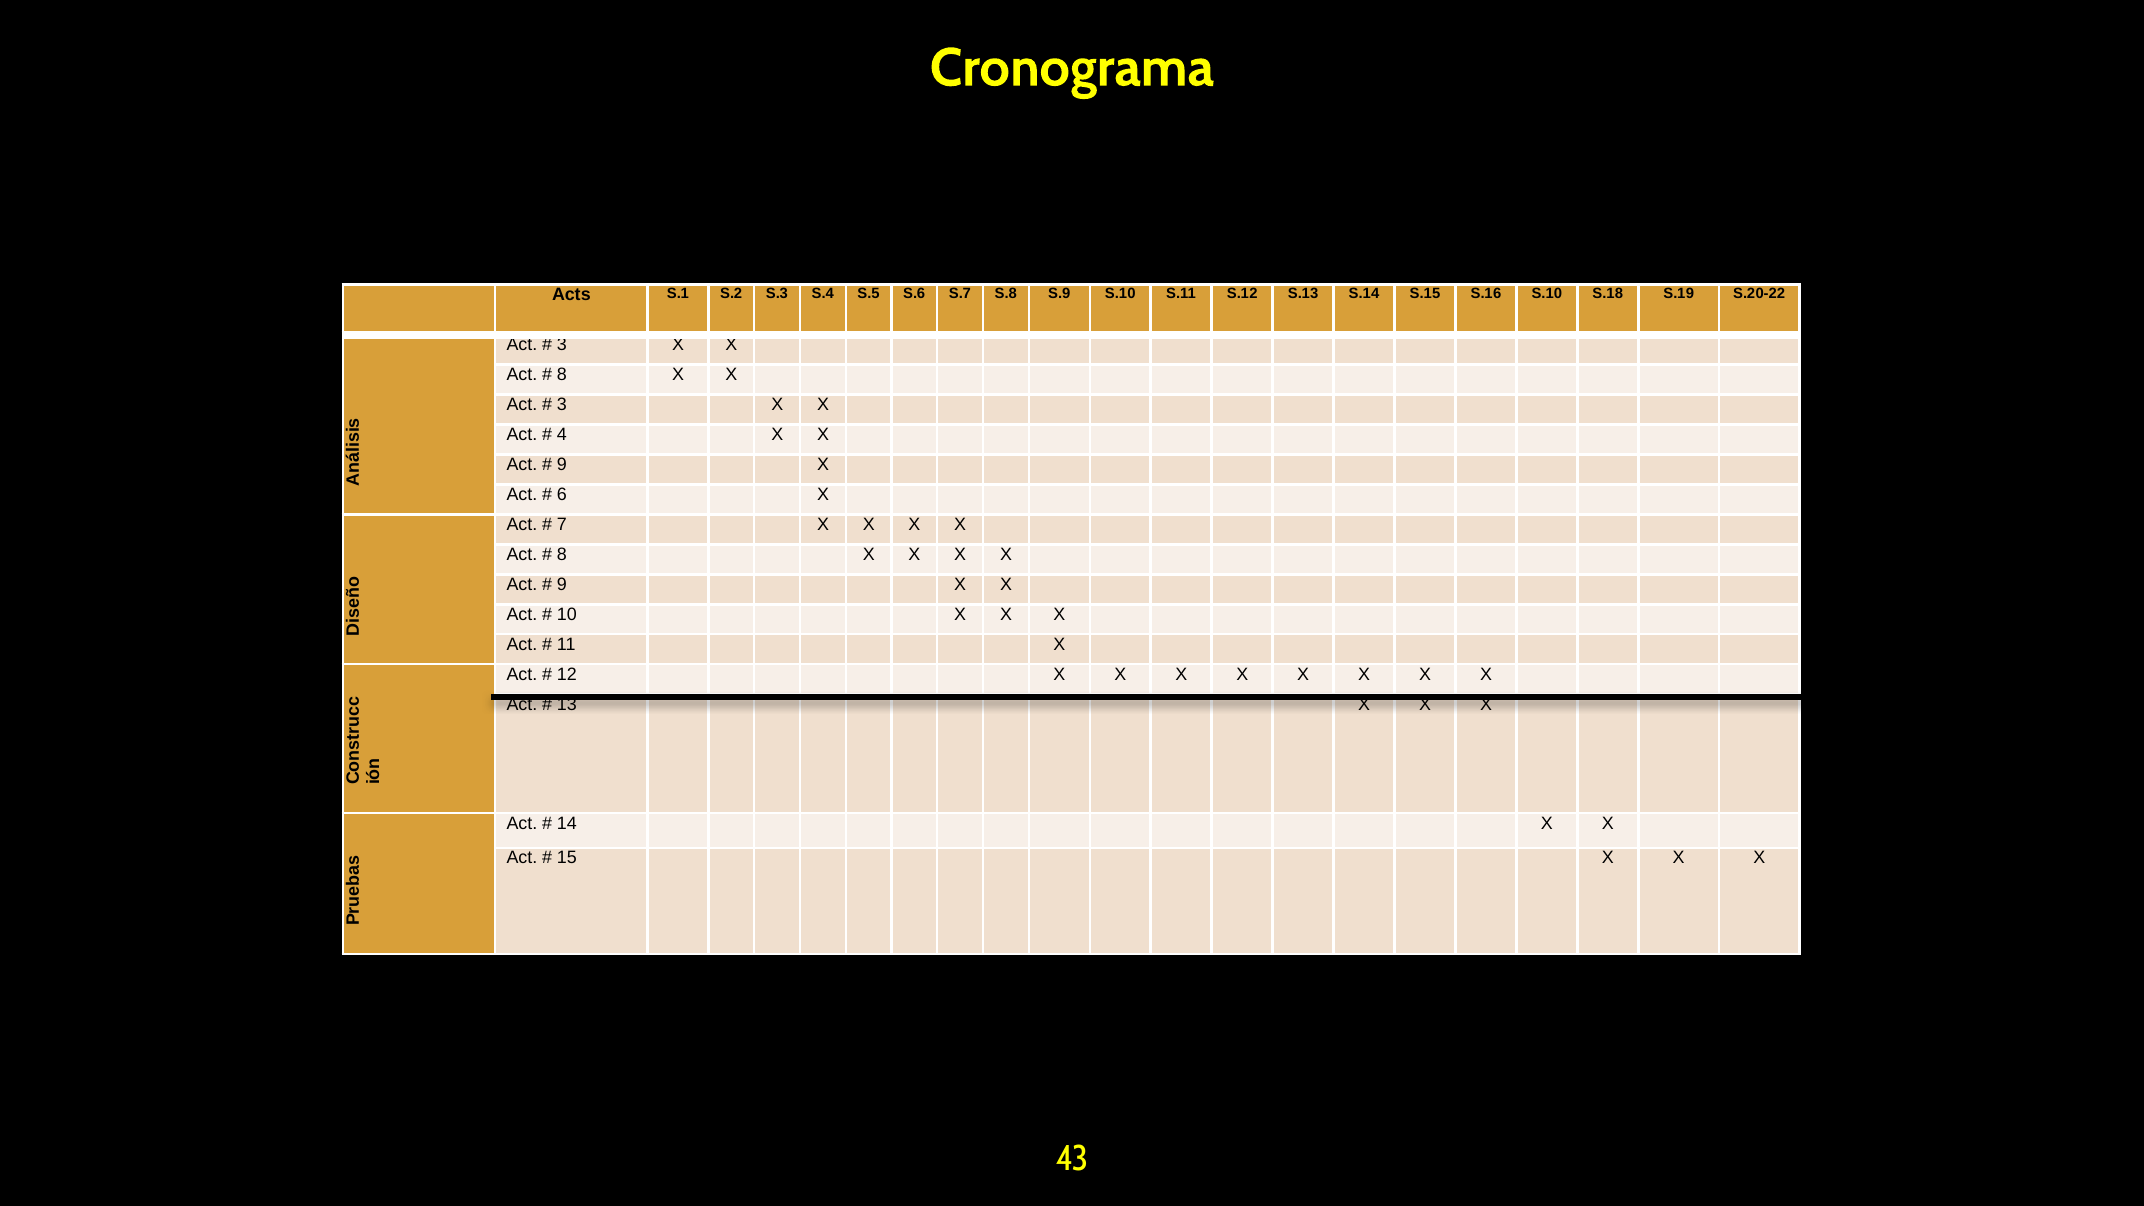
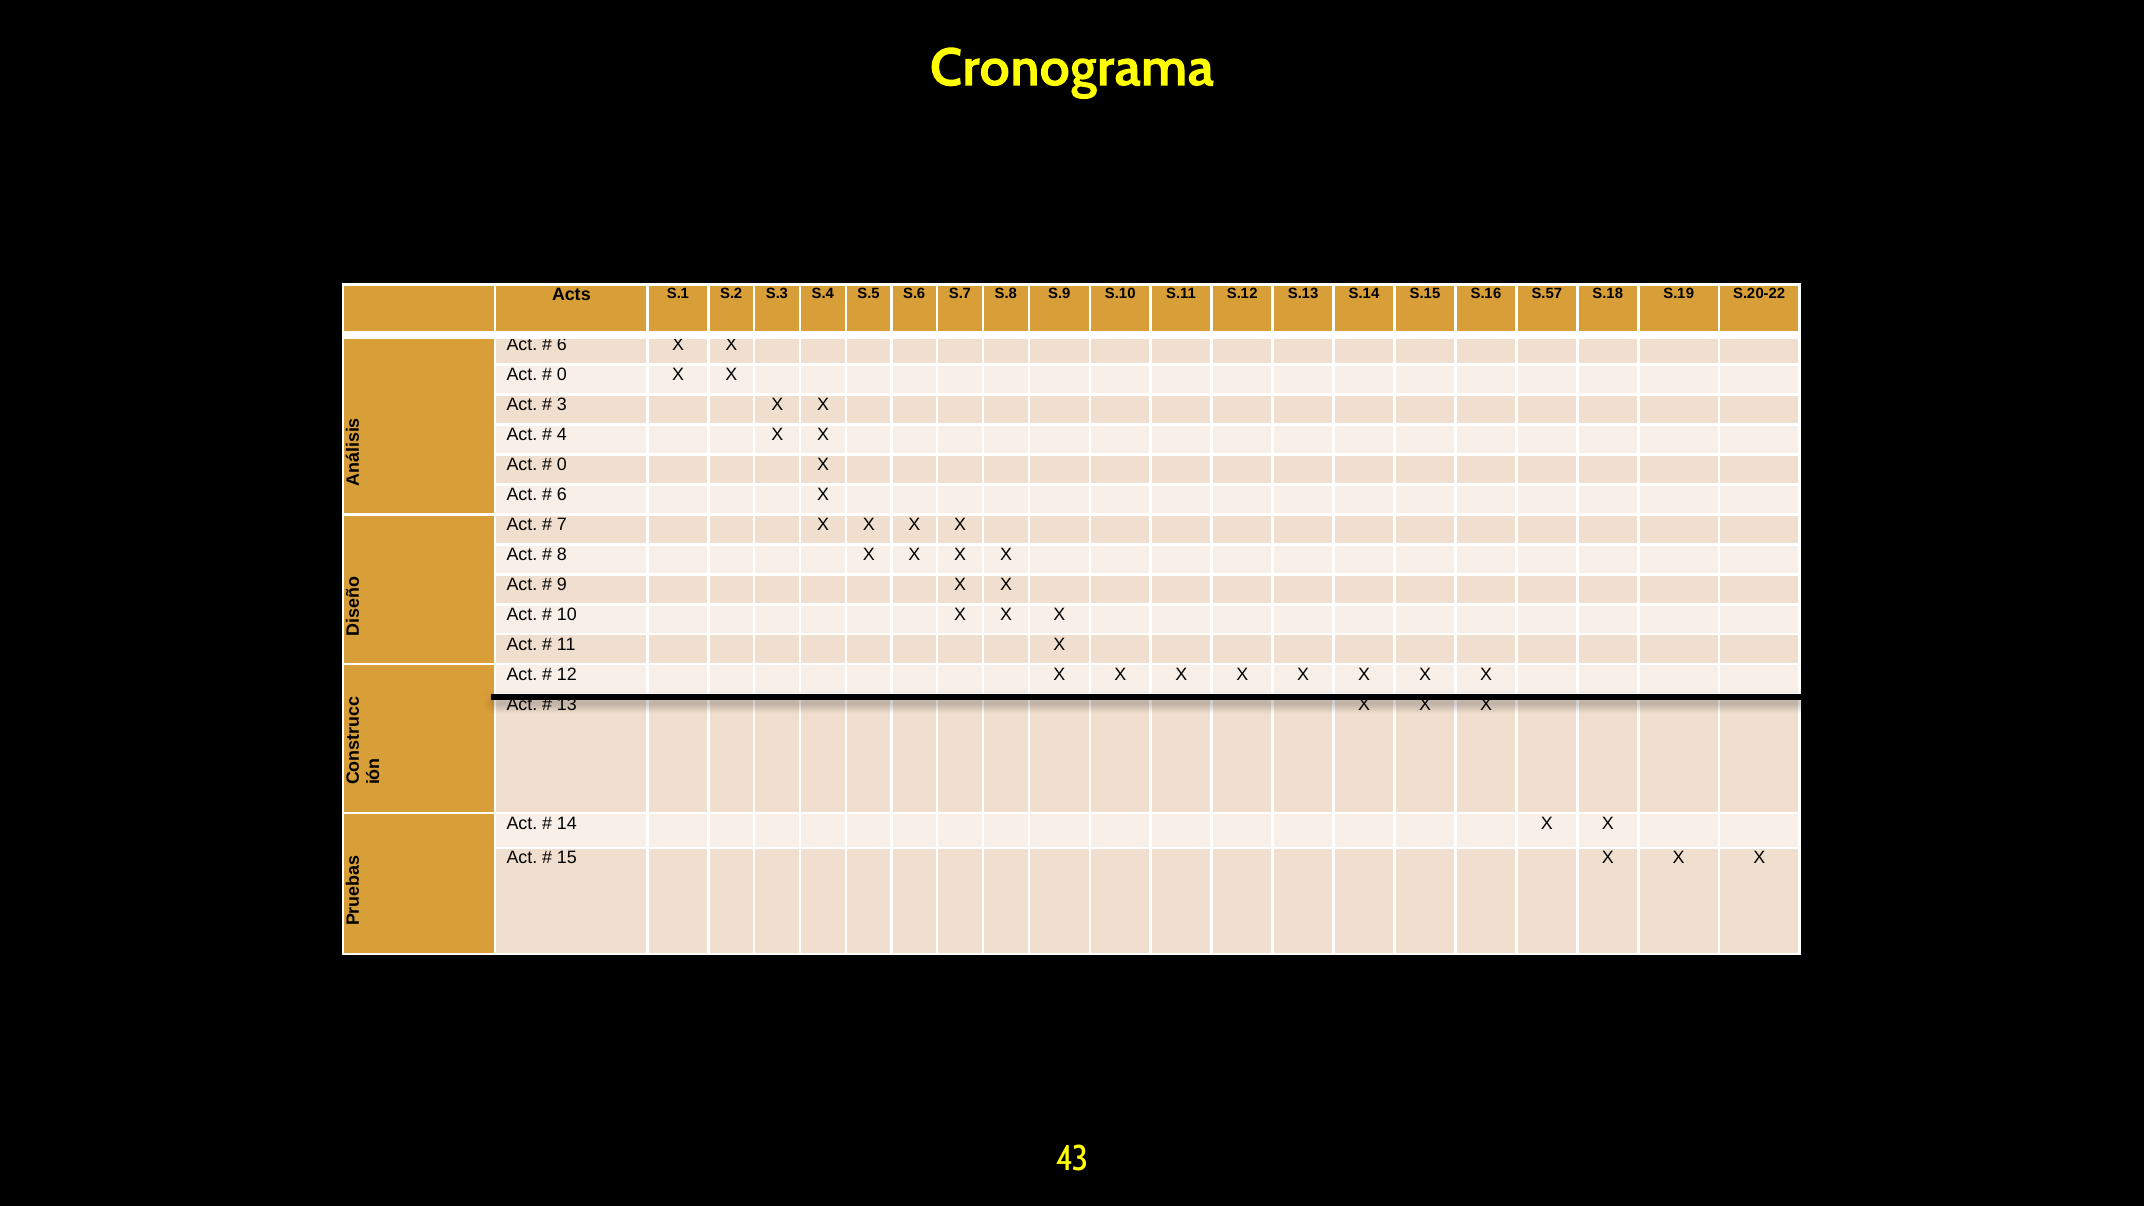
S.16 S.10: S.10 -> S.57
3 at (562, 345): 3 -> 6
8 at (562, 375): 8 -> 0
9 at (562, 465): 9 -> 0
